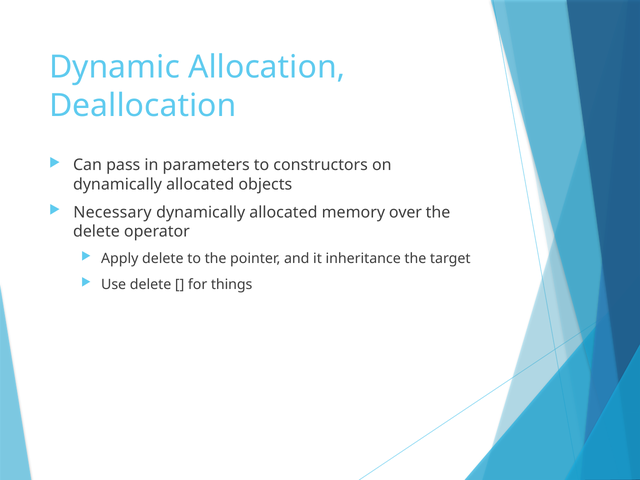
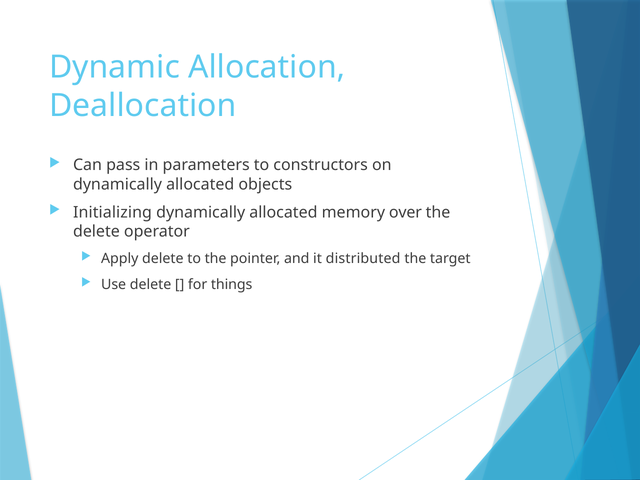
Necessary: Necessary -> Initializing
inheritance: inheritance -> distributed
